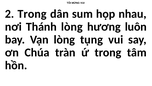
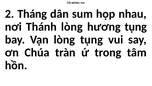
2 Trong: Trong -> Tháng
hương luôn: luôn -> tụng
